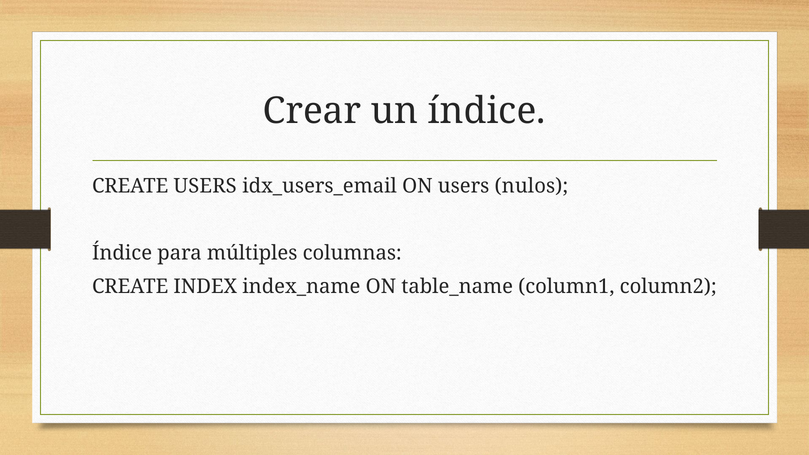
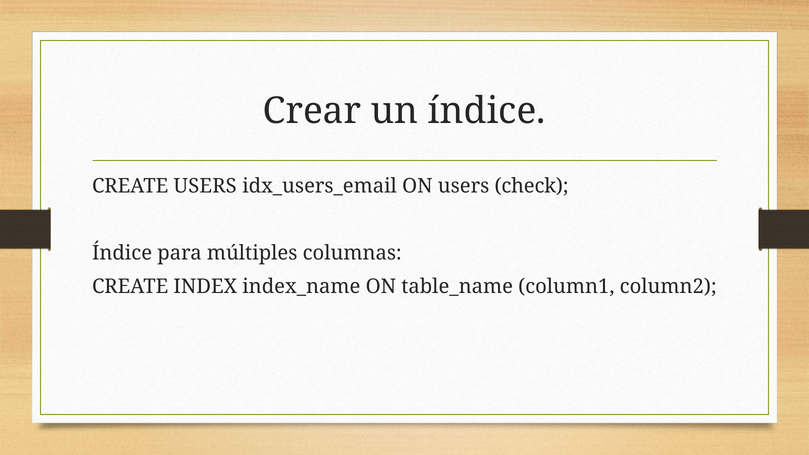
nulos: nulos -> check
